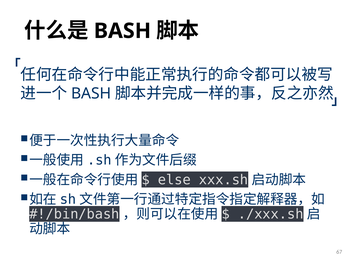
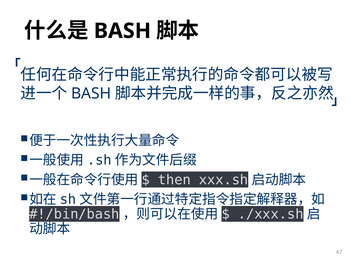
else: else -> then
